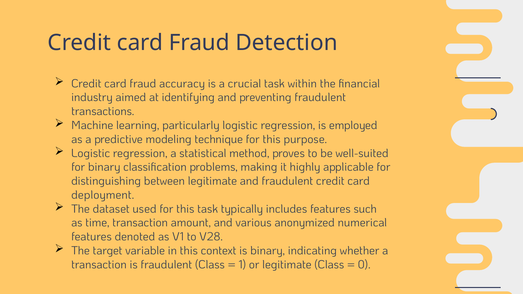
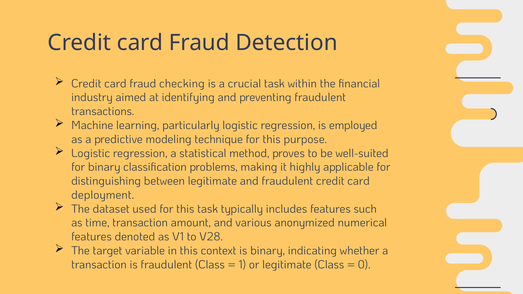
accuracy: accuracy -> checking
